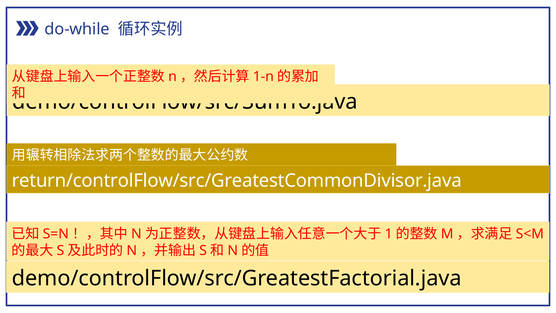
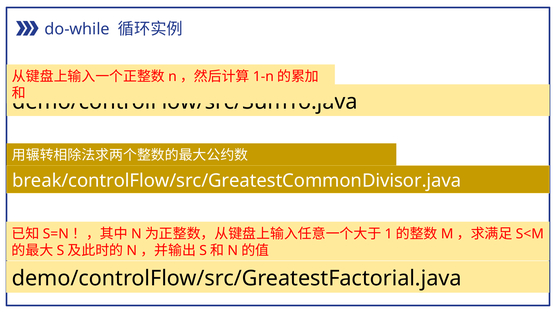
return/controlFlow/src/GreatestCommonDivisor.java: return/controlFlow/src/GreatestCommonDivisor.java -> break/controlFlow/src/GreatestCommonDivisor.java
